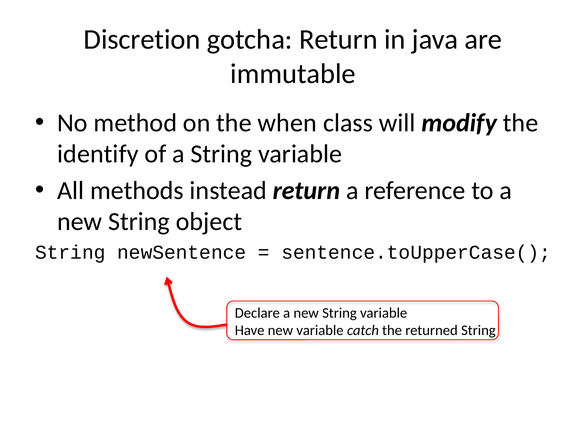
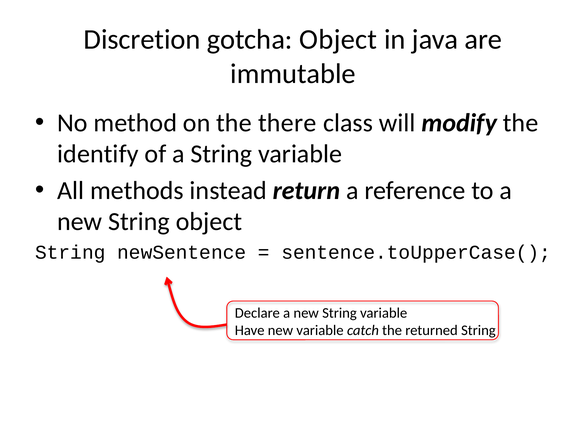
gotcha Return: Return -> Object
when: when -> there
